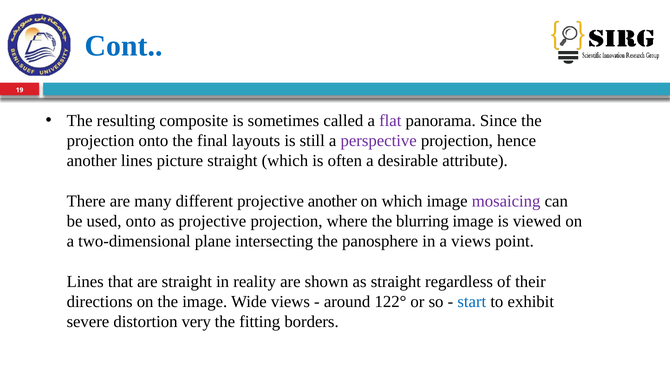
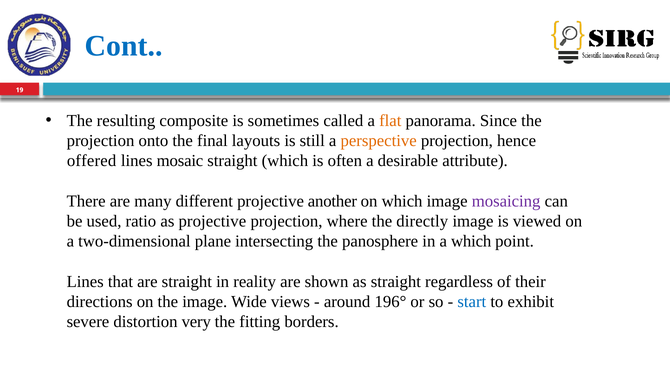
flat colour: purple -> orange
perspective colour: purple -> orange
another at (92, 161): another -> offered
picture: picture -> mosaic
used onto: onto -> ratio
blurring: blurring -> directly
a views: views -> which
122°: 122° -> 196°
